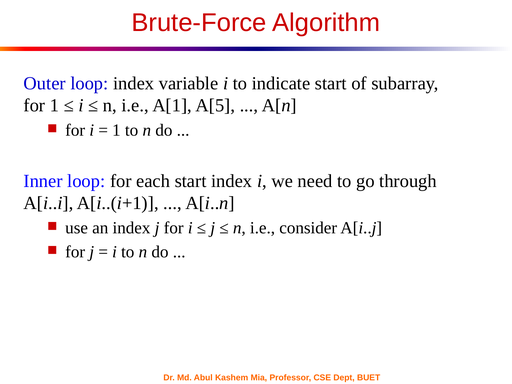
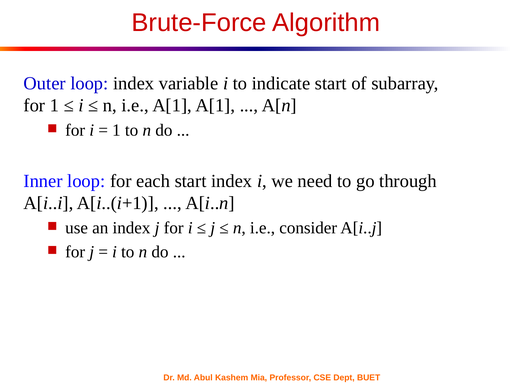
A[1 A[5: A[5 -> A[1
